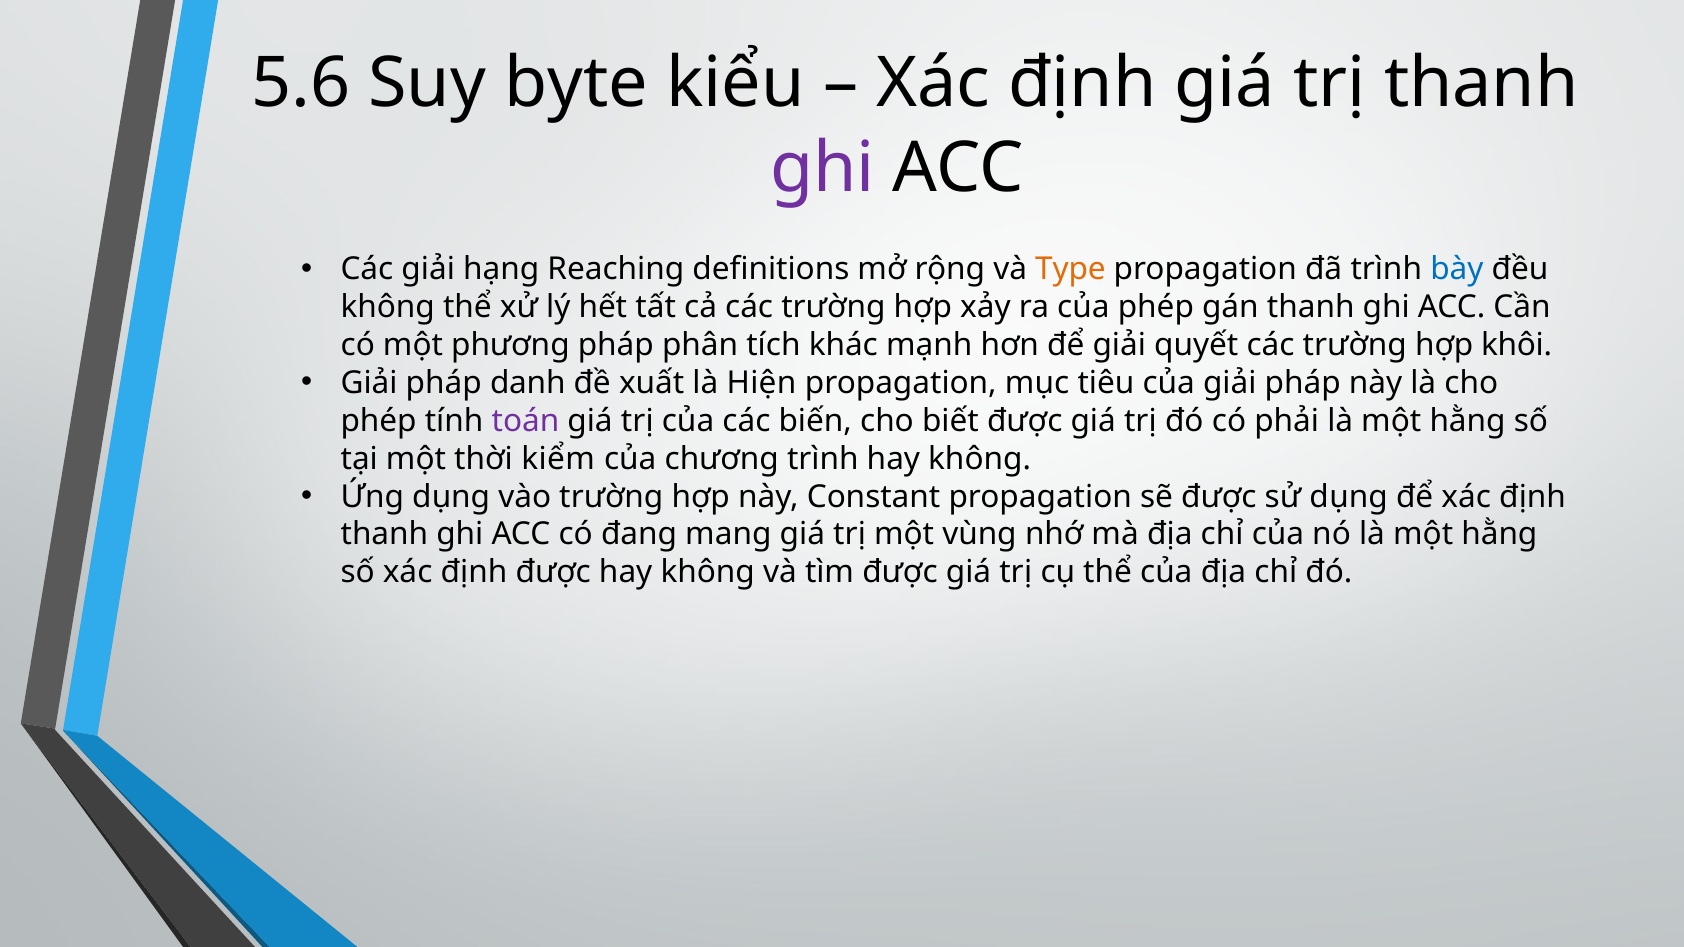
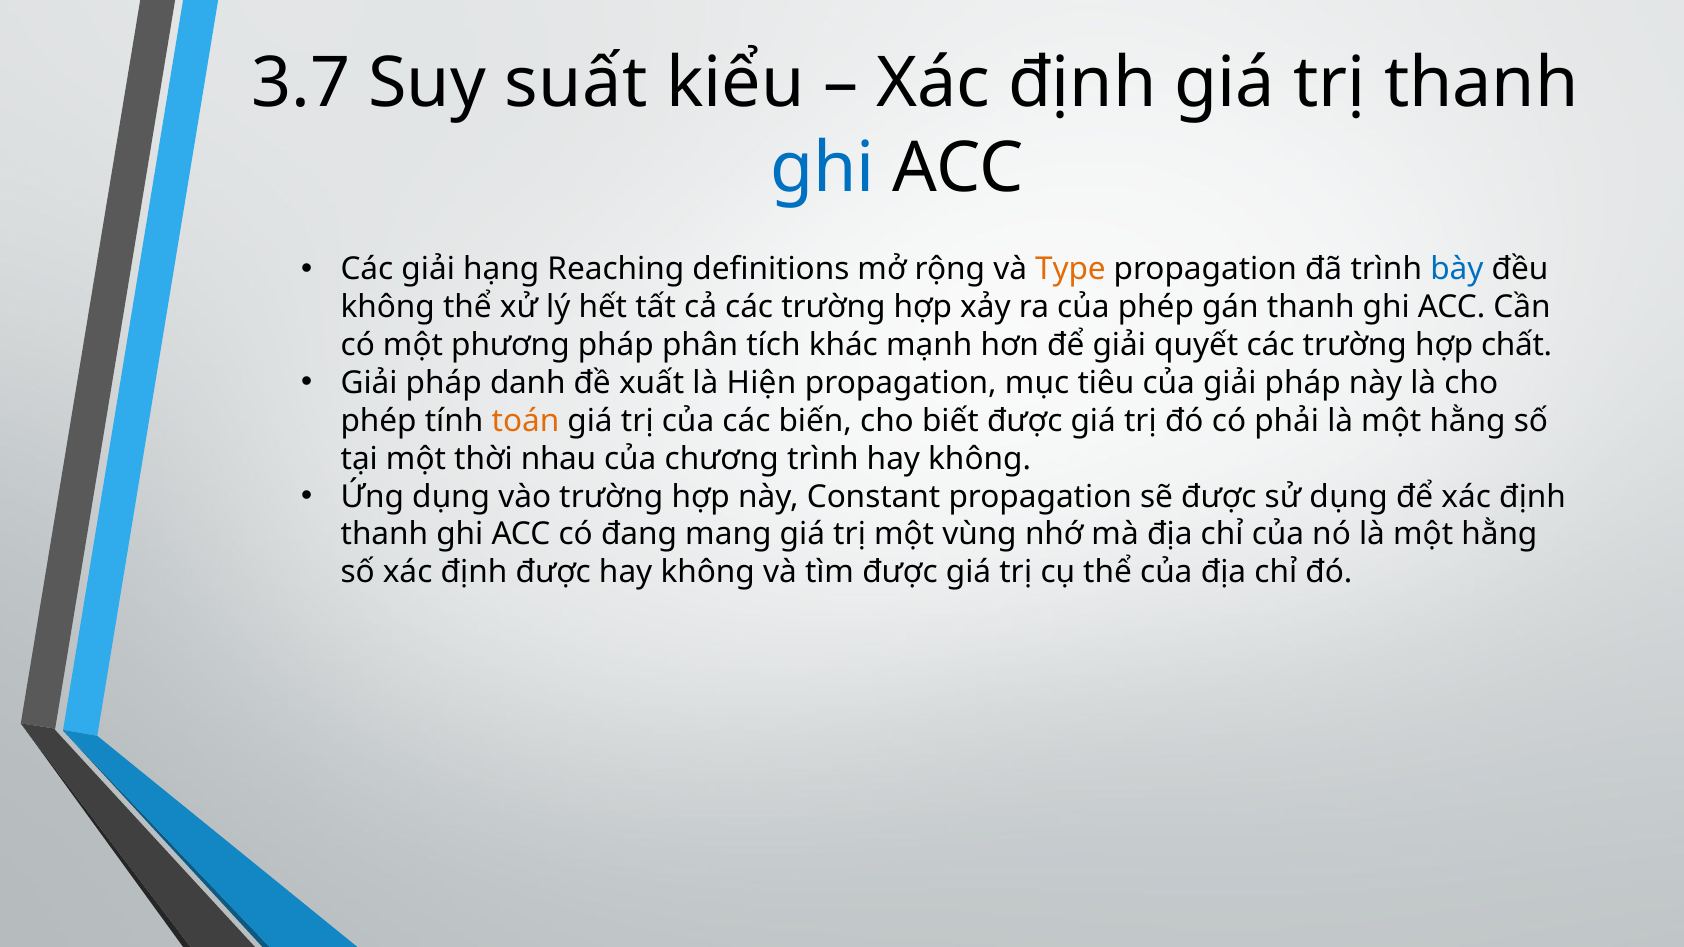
5.6: 5.6 -> 3.7
byte: byte -> suất
ghi at (822, 168) colour: purple -> blue
khôi: khôi -> chất
toán colour: purple -> orange
kiểm: kiểm -> nhau
